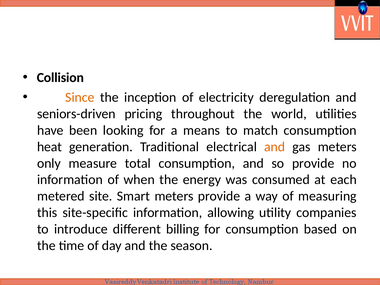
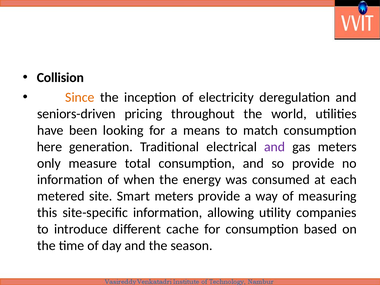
heat: heat -> here
and at (275, 147) colour: orange -> purple
billing: billing -> cache
